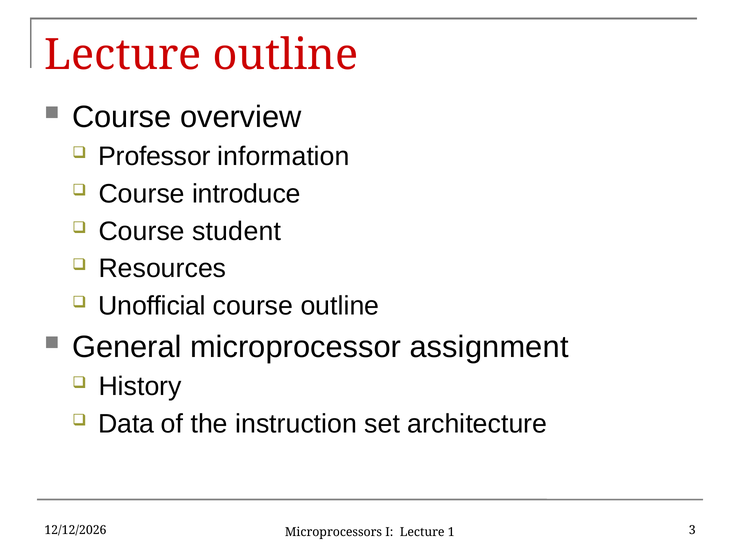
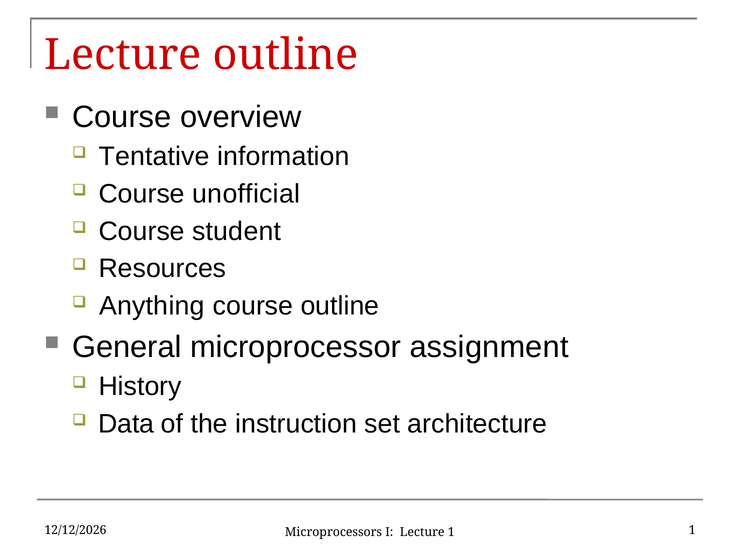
Professor: Professor -> Tentative
introduce: introduce -> unofficial
Unofficial: Unofficial -> Anything
1 3: 3 -> 1
